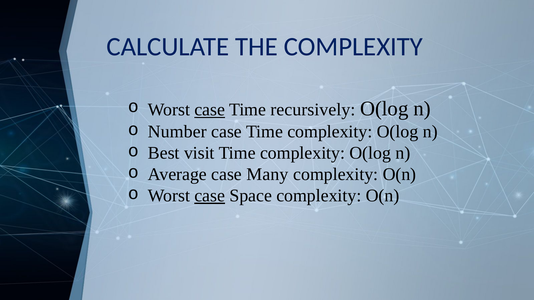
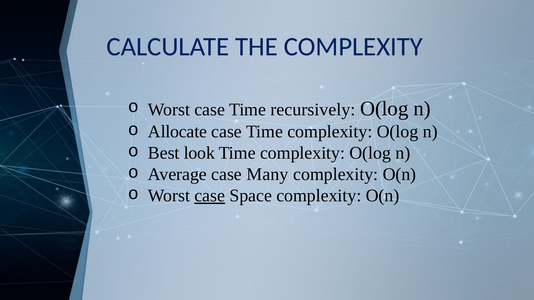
case at (210, 110) underline: present -> none
Number: Number -> Allocate
visit: visit -> look
